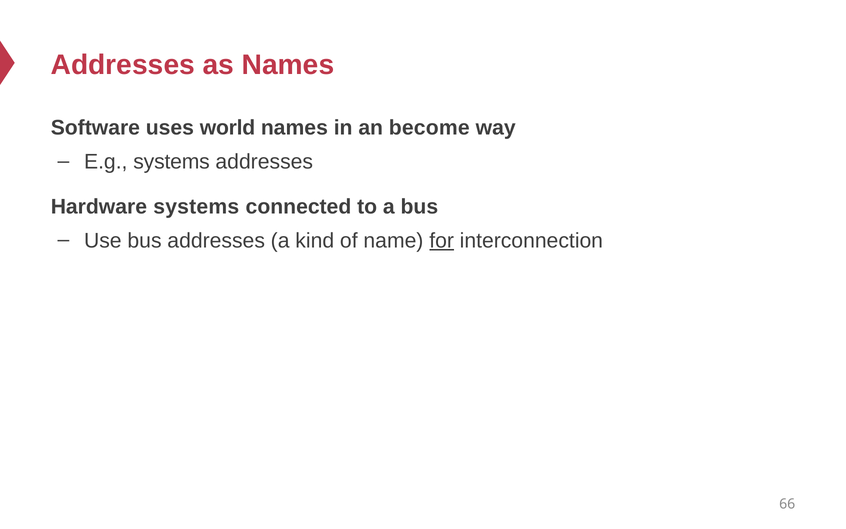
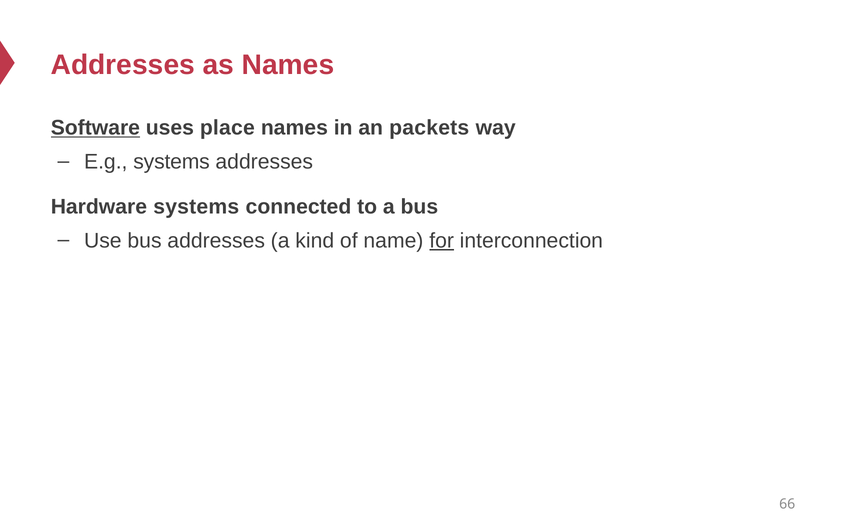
Software underline: none -> present
world: world -> place
become: become -> packets
